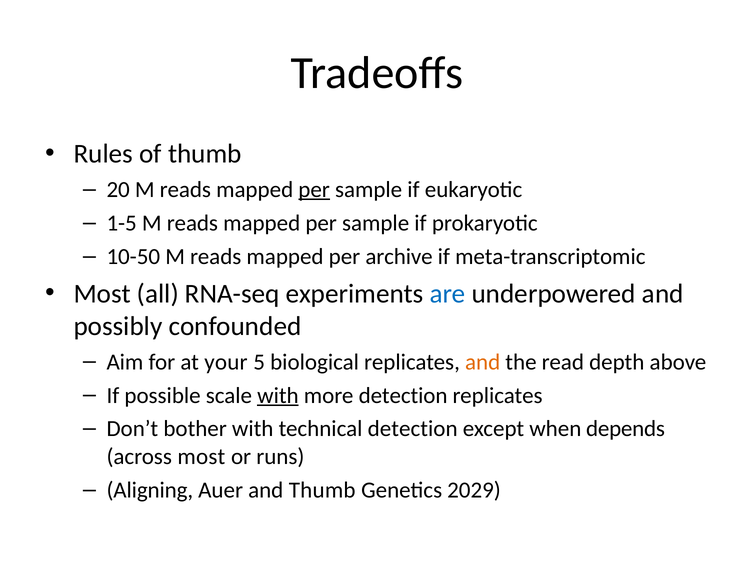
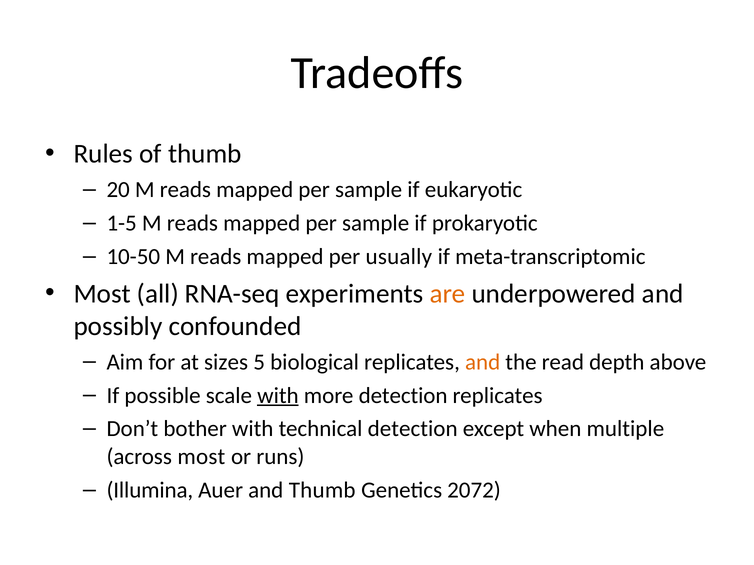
per at (314, 190) underline: present -> none
archive: archive -> usually
are colour: blue -> orange
your: your -> sizes
depends: depends -> multiple
Aligning: Aligning -> Illumina
2029: 2029 -> 2072
